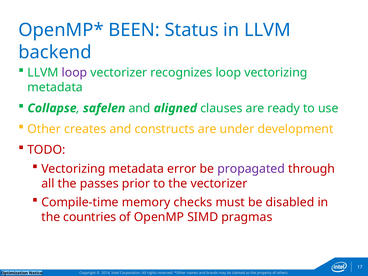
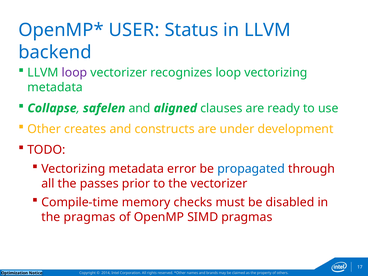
BEEN: BEEN -> USER
propagated colour: purple -> blue
the countries: countries -> pragmas
